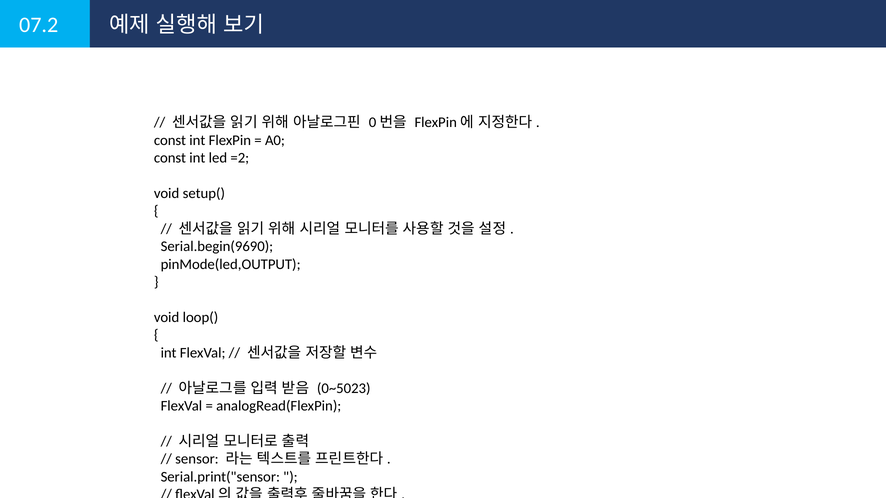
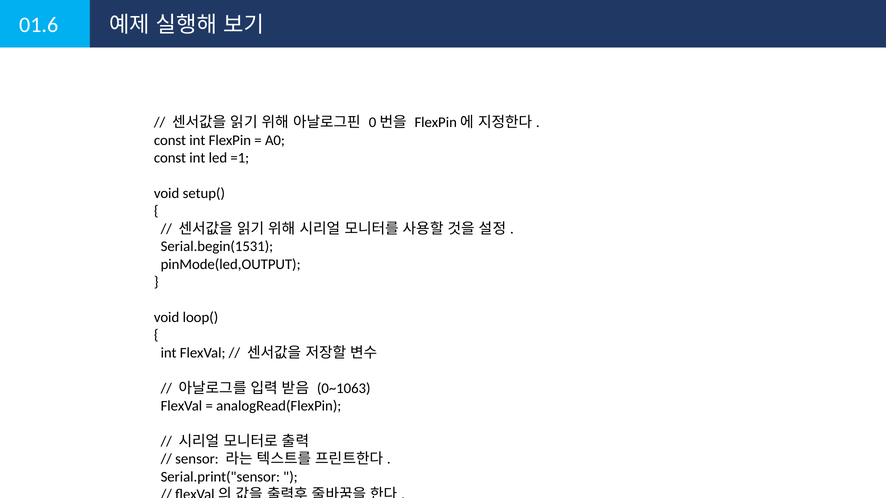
07.2: 07.2 -> 01.6
=2: =2 -> =1
Serial.begin(9690: Serial.begin(9690 -> Serial.begin(1531
0~5023: 0~5023 -> 0~1063
